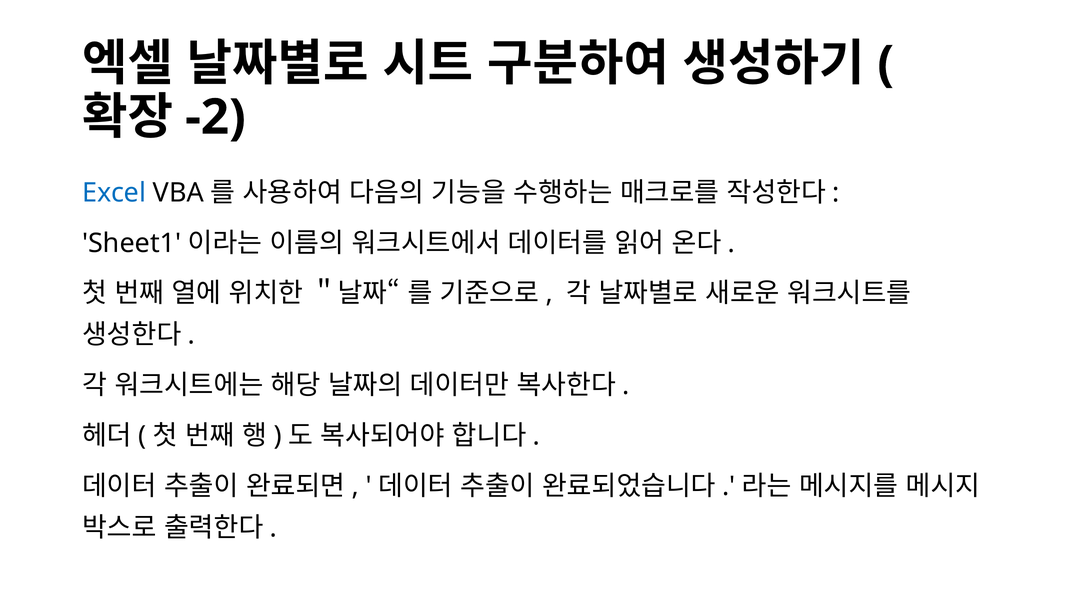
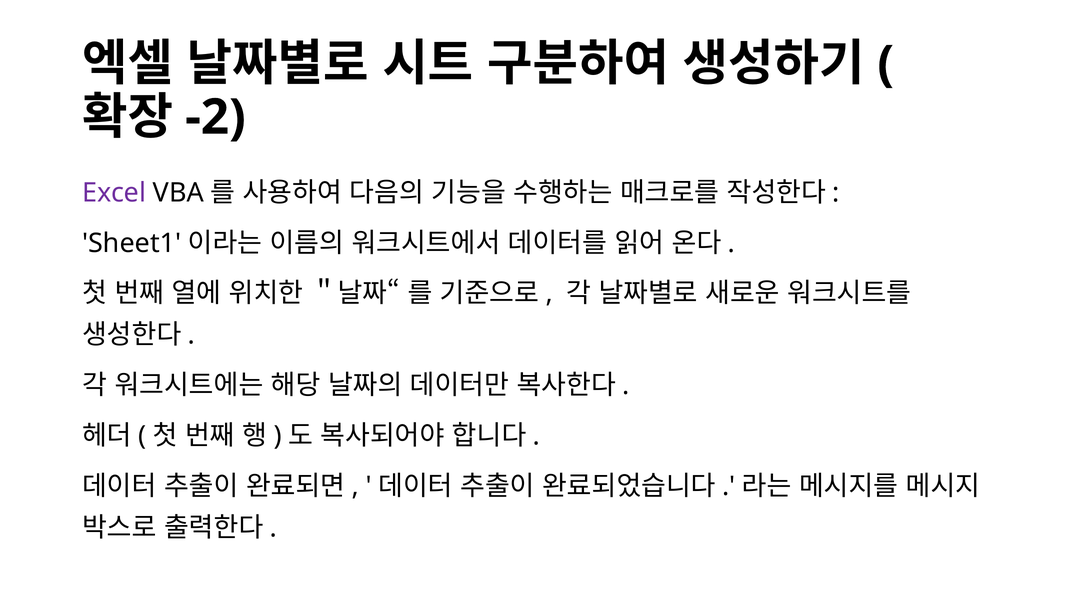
Excel colour: blue -> purple
